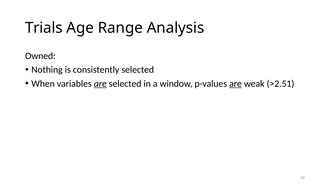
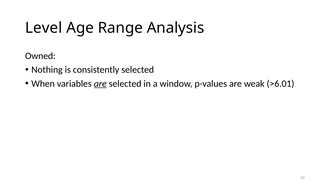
Trials: Trials -> Level
are at (236, 83) underline: present -> none
>2.51: >2.51 -> >6.01
